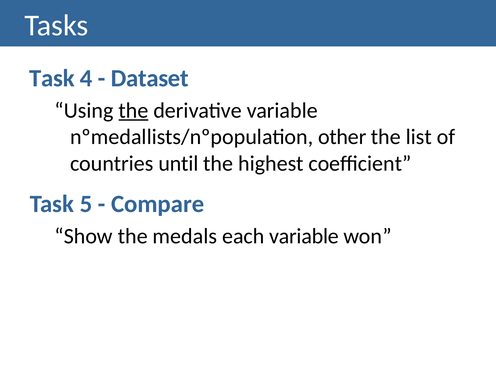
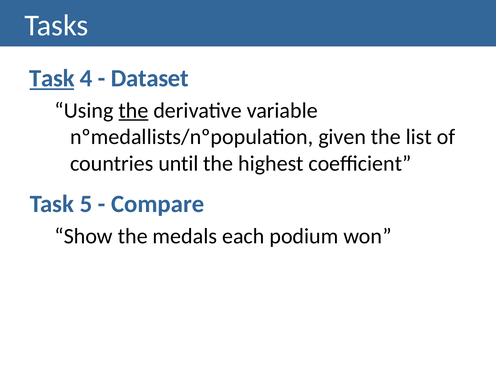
Task at (52, 78) underline: none -> present
other: other -> given
each variable: variable -> podium
